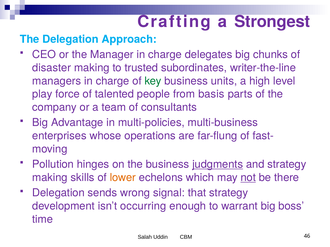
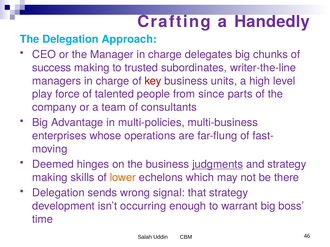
Strongest: Strongest -> Handedly
disaster: disaster -> success
key colour: green -> red
basis: basis -> since
Pollution: Pollution -> Deemed
not underline: present -> none
